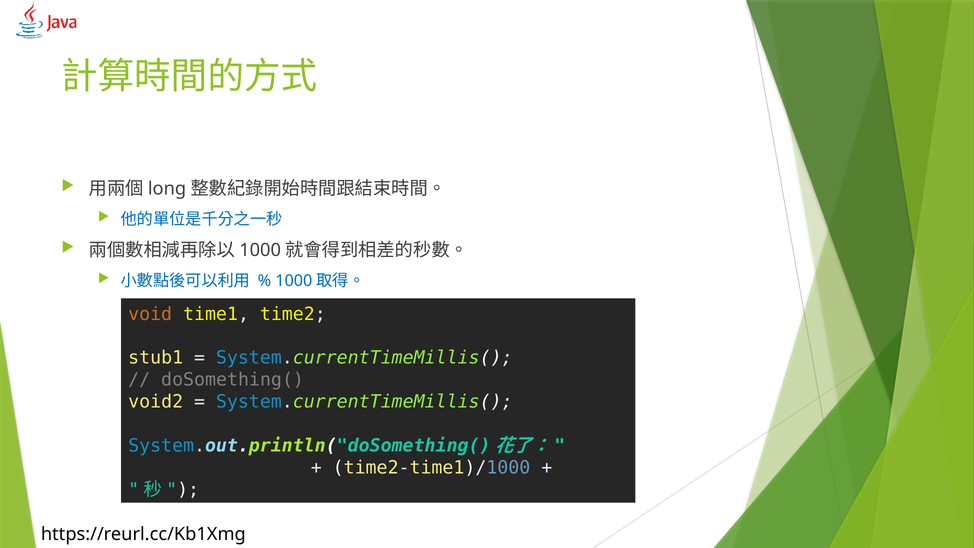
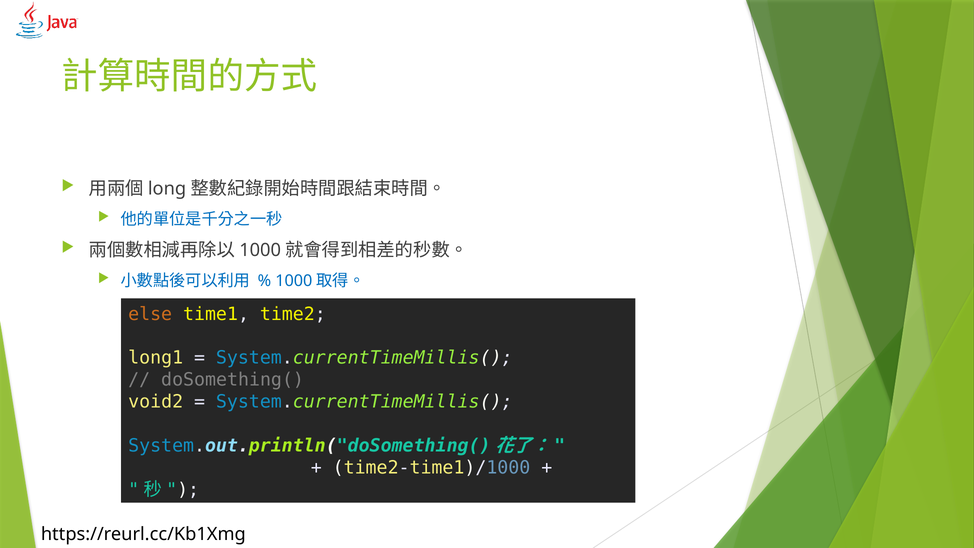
void: void -> else
stub1: stub1 -> long1
